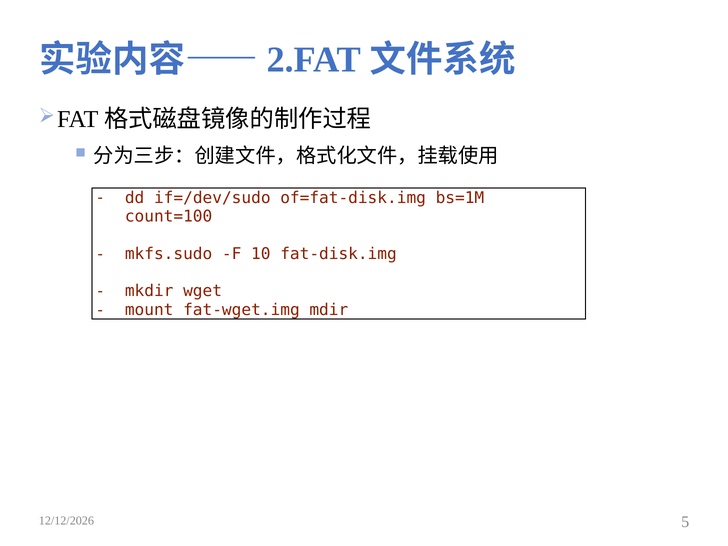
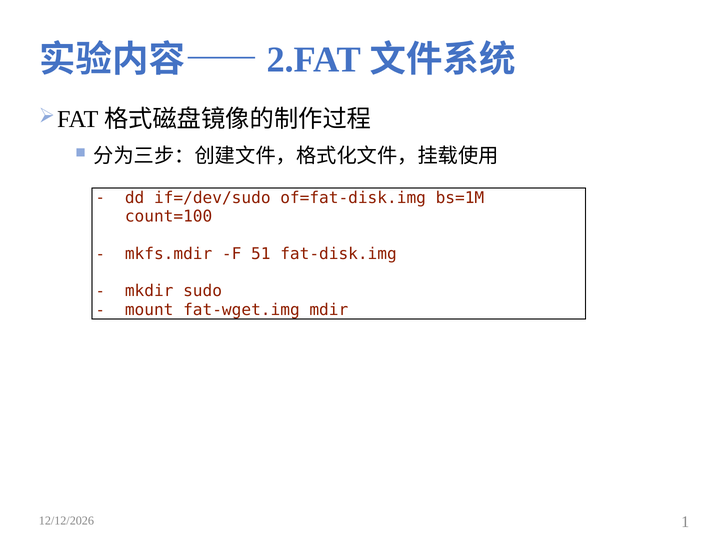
mkfs.sudo: mkfs.sudo -> mkfs.mdir
10: 10 -> 51
wget: wget -> sudo
5: 5 -> 1
